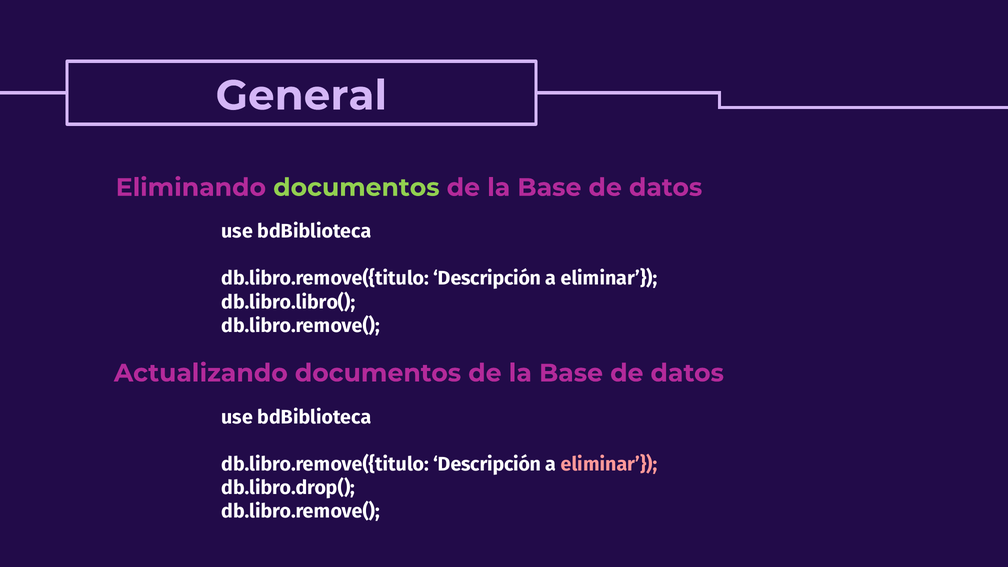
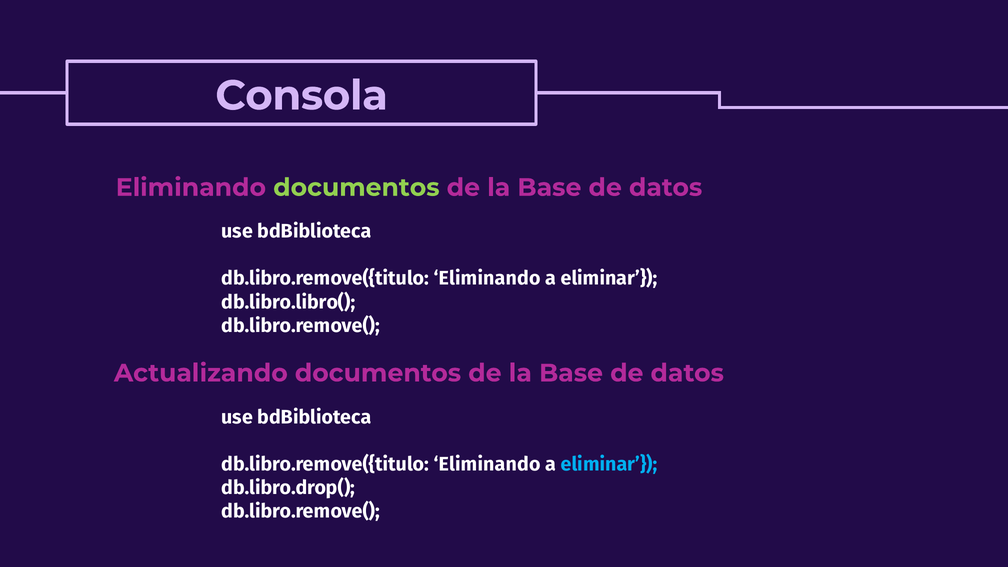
General: General -> Consola
Descripción at (487, 279): Descripción -> Eliminando
Descripción at (487, 464): Descripción -> Eliminando
eliminar at (609, 464) colour: pink -> light blue
